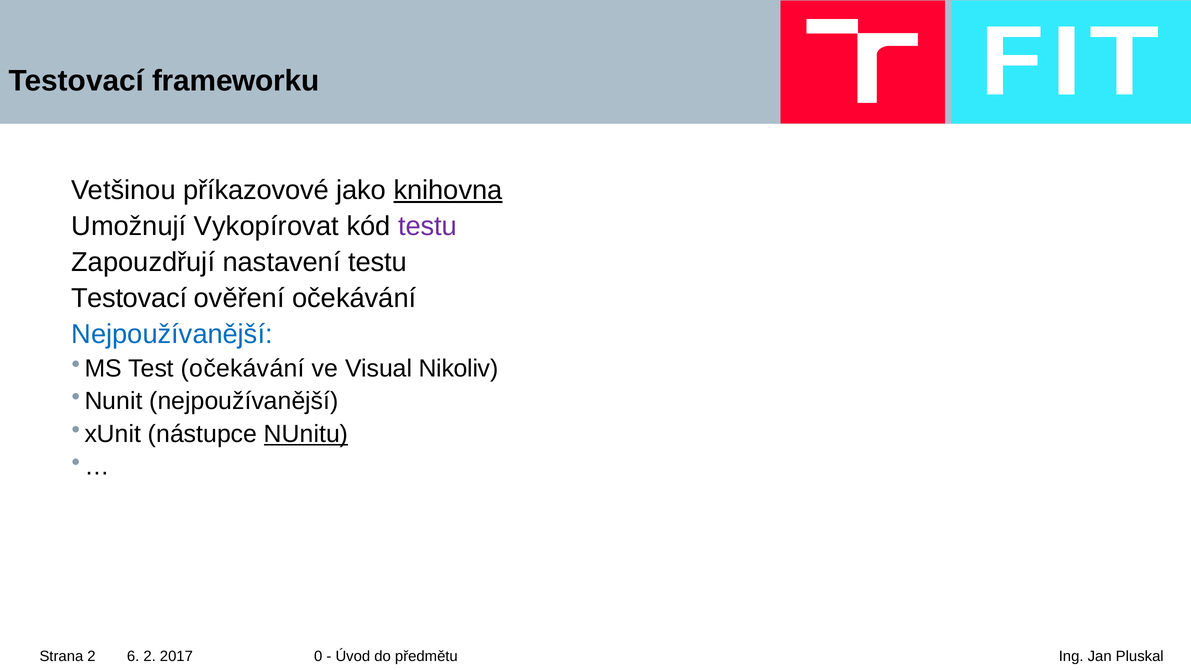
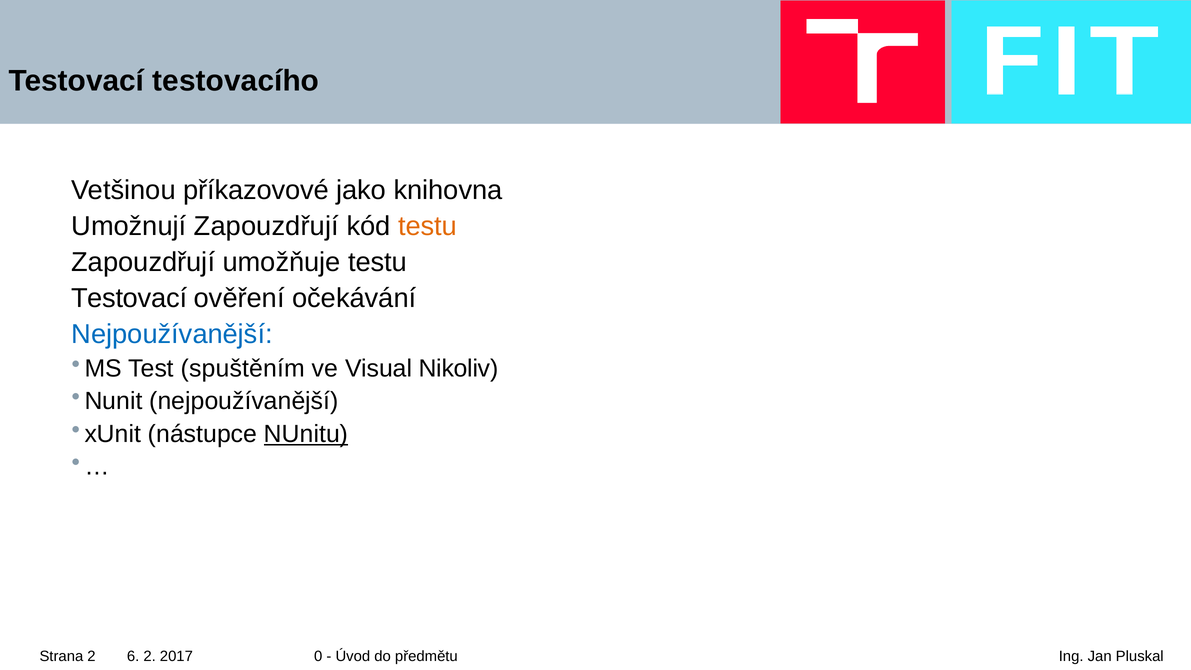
frameworku: frameworku -> testovacího
knihovna underline: present -> none
Umožnují Vykopírovat: Vykopírovat -> Zapouzdřují
testu at (428, 226) colour: purple -> orange
nastavení: nastavení -> umožňuje
Test očekávání: očekávání -> spuštěním
